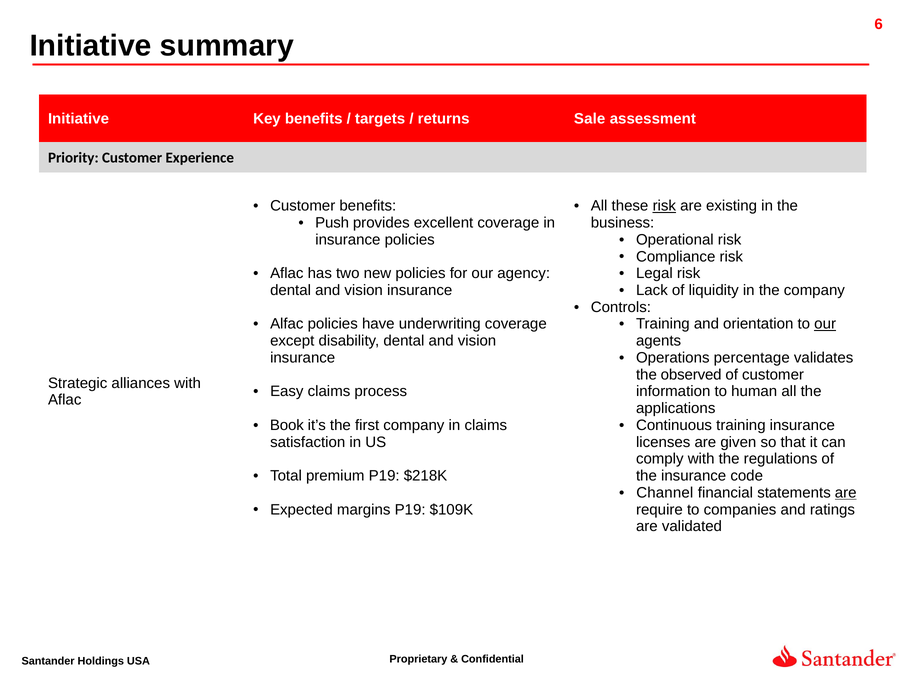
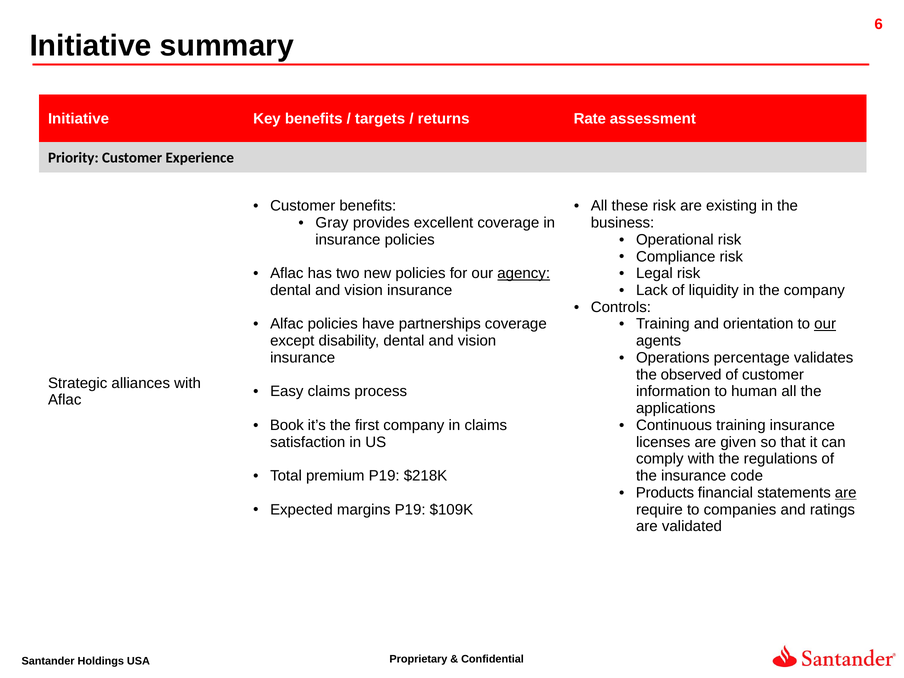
Sale: Sale -> Rate
risk at (664, 206) underline: present -> none
Push: Push -> Gray
agency underline: none -> present
underwriting: underwriting -> partnerships
Channel: Channel -> Products
